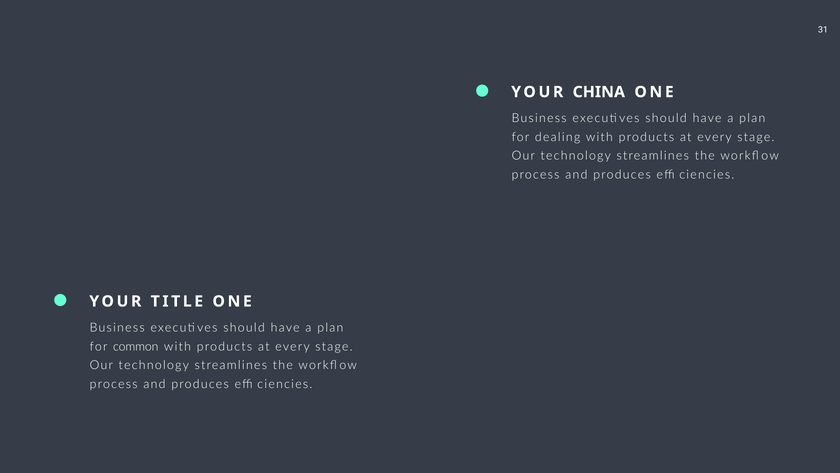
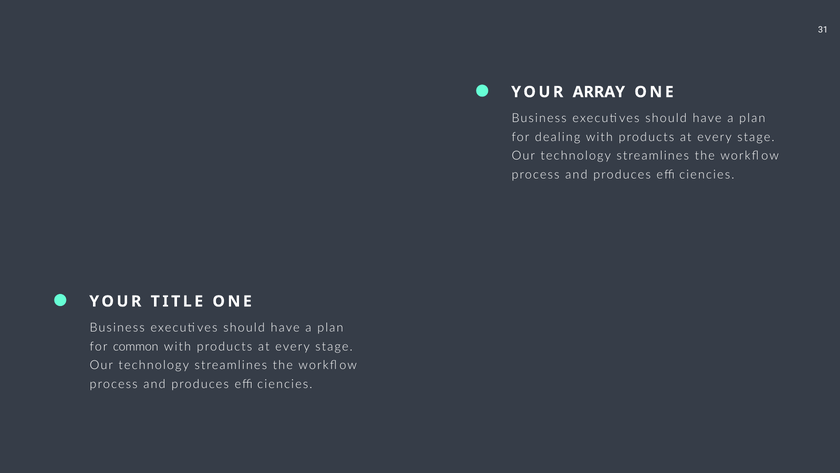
CHINA: CHINA -> ARRAY
